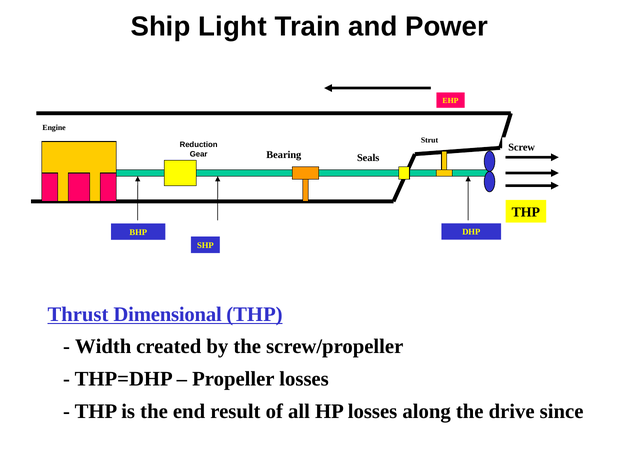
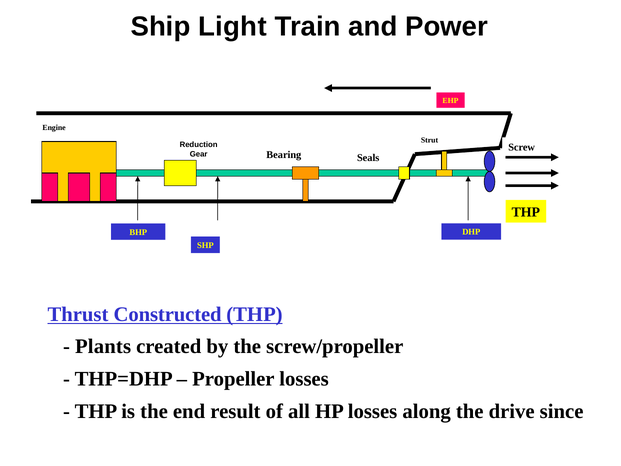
Dimensional: Dimensional -> Constructed
Width: Width -> Plants
